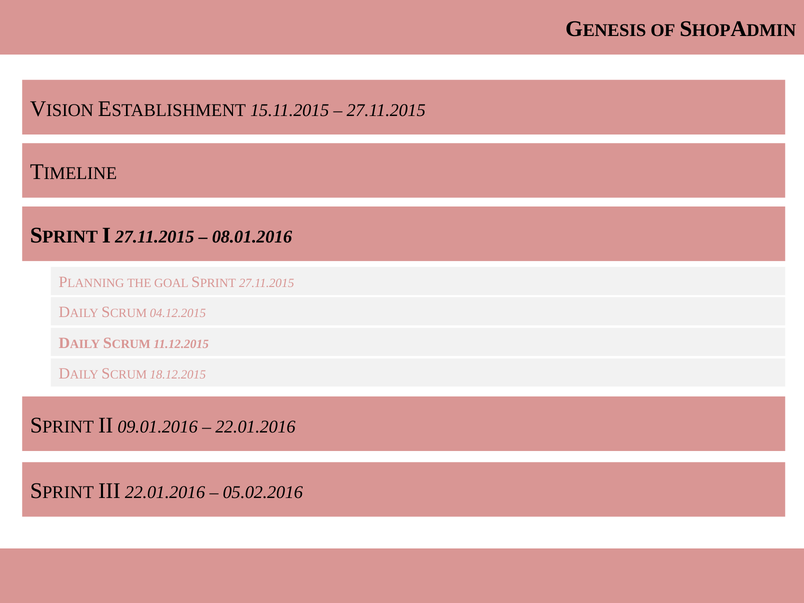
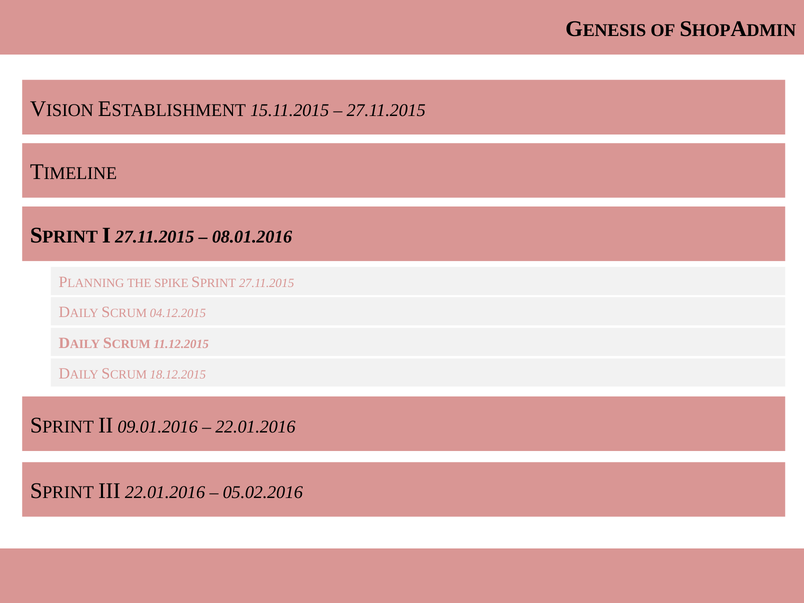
GOAL: GOAL -> SPIKE
